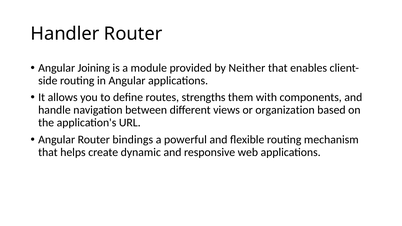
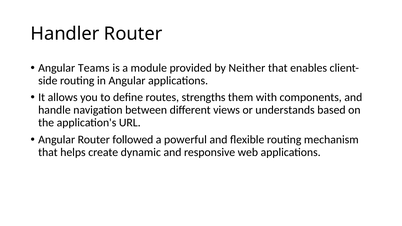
Joining: Joining -> Teams
organization: organization -> understands
bindings: bindings -> followed
